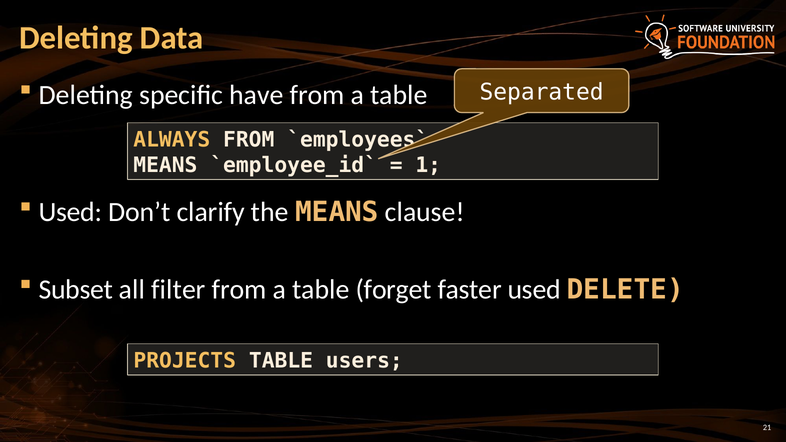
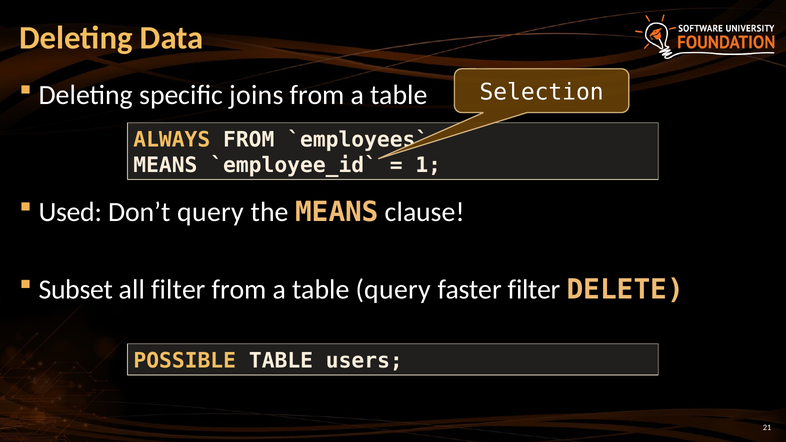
have: have -> joins
Separated: Separated -> Selection
Don’t clarify: clarify -> query
table forget: forget -> query
faster used: used -> filter
PROJECTS: PROJECTS -> POSSIBLE
